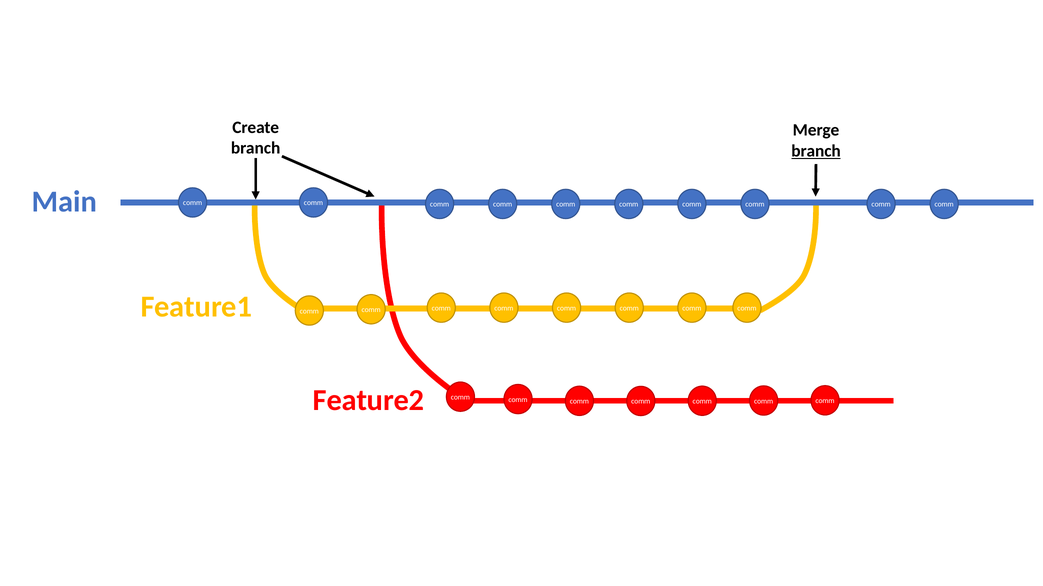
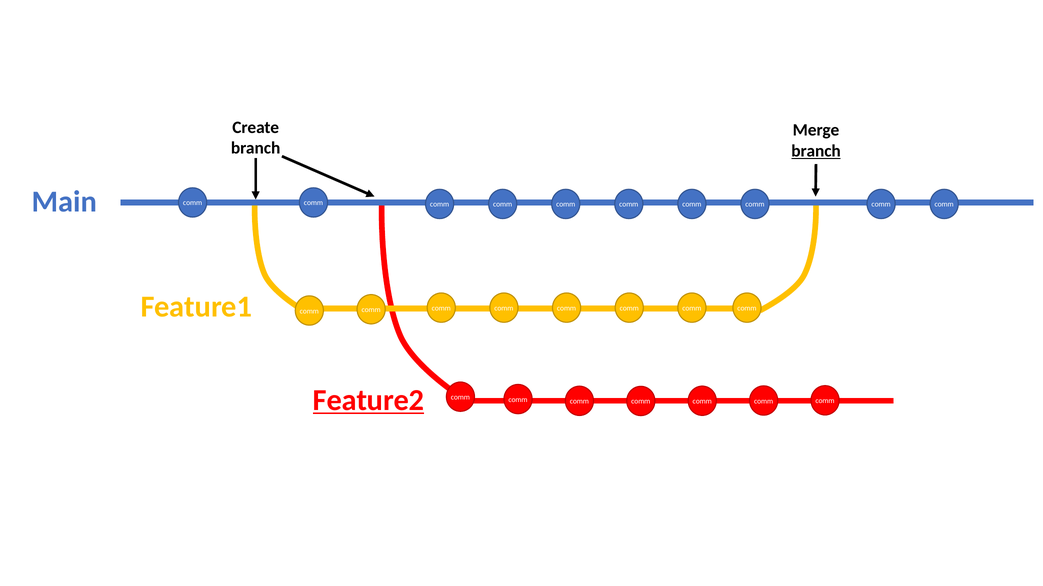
Feature2 underline: none -> present
